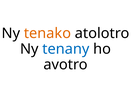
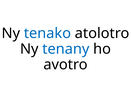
tenako colour: orange -> blue
